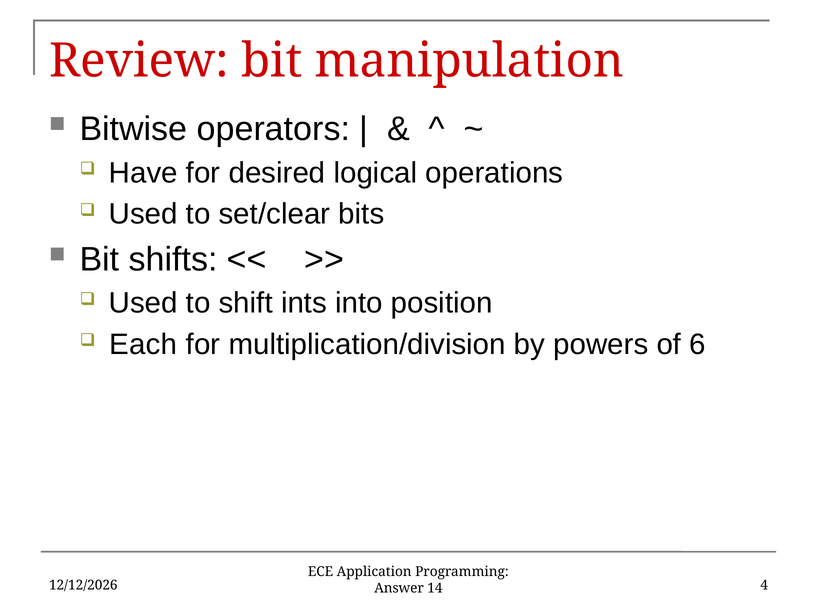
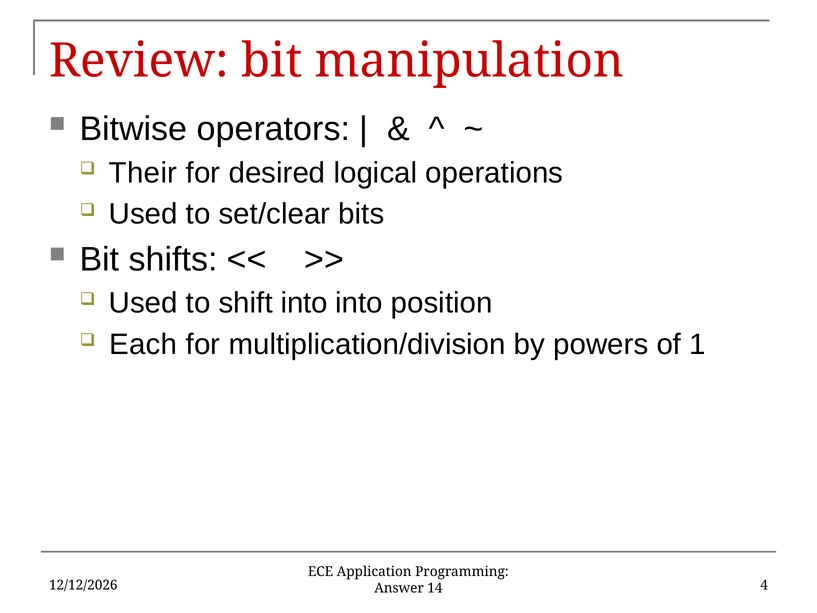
Have: Have -> Their
shift ints: ints -> into
6: 6 -> 1
